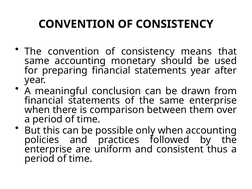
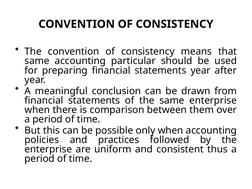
monetary: monetary -> particular
